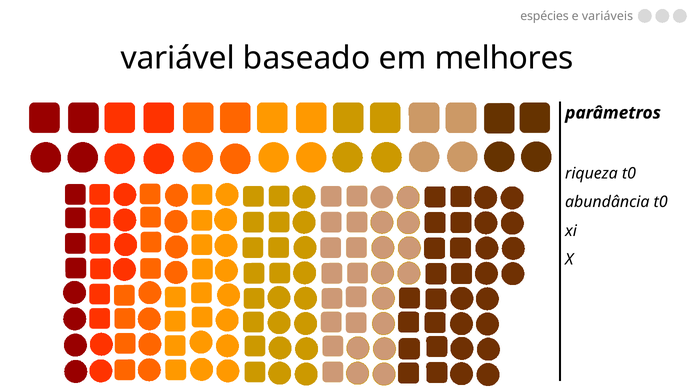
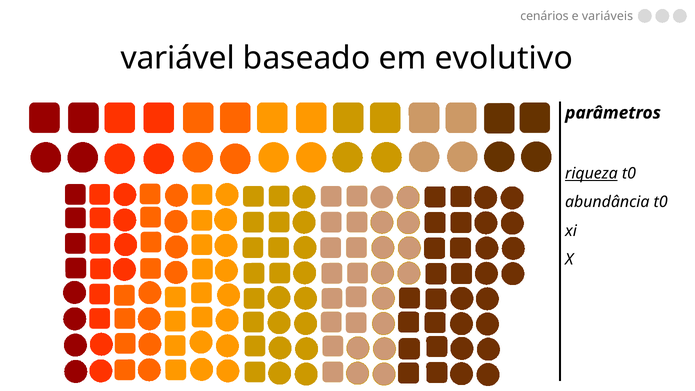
espécies: espécies -> cenários
melhores: melhores -> evolutivo
riqueza underline: none -> present
